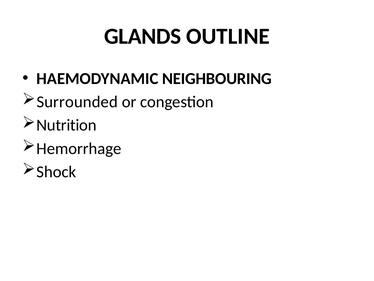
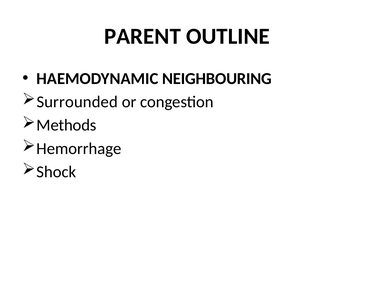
GLANDS: GLANDS -> PARENT
Nutrition: Nutrition -> Methods
